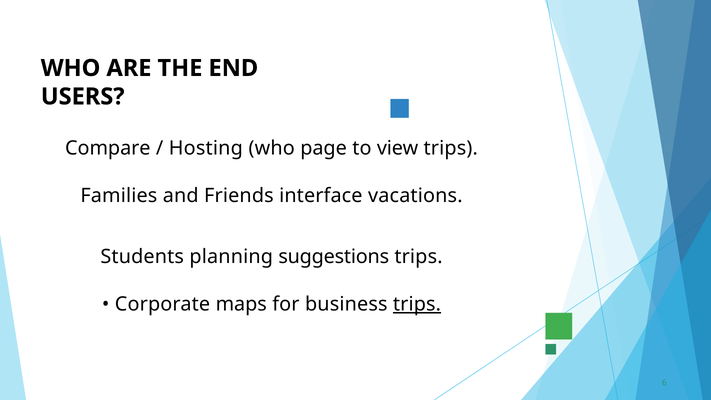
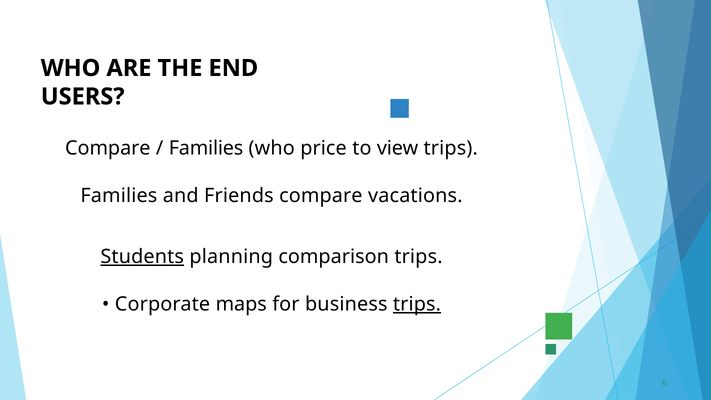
Hosting at (206, 148): Hosting -> Families
page: page -> price
Friends interface: interface -> compare
Students underline: none -> present
suggestions: suggestions -> comparison
